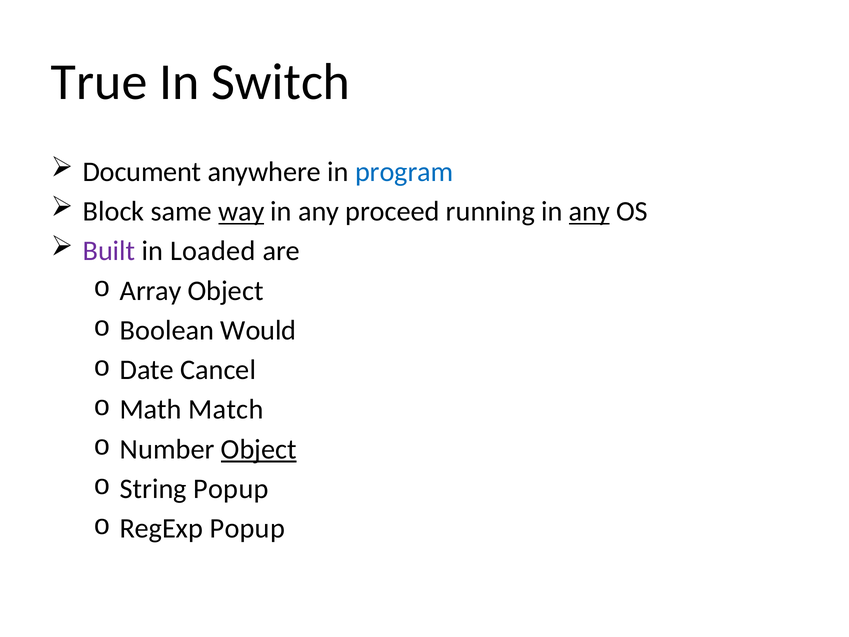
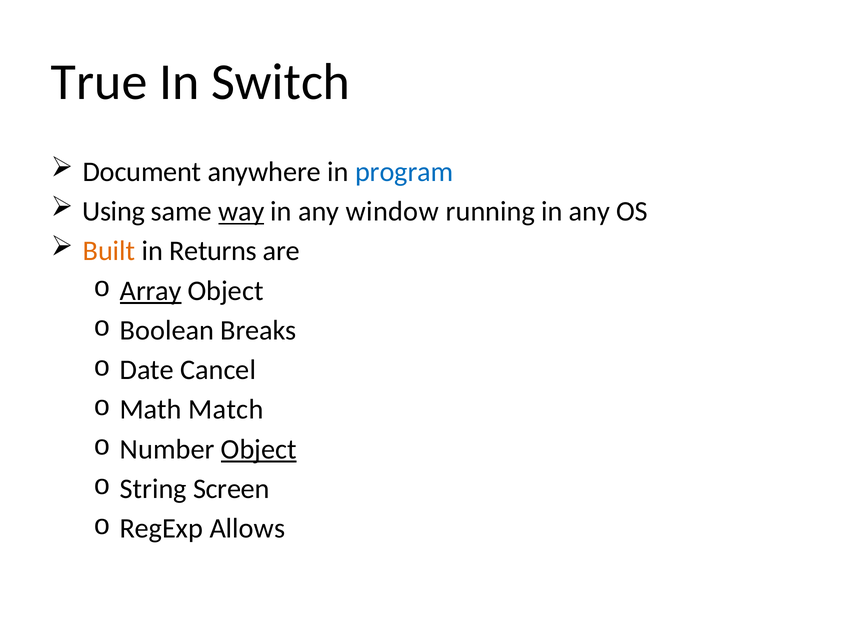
Block: Block -> Using
proceed: proceed -> window
any at (589, 211) underline: present -> none
Built colour: purple -> orange
Loaded: Loaded -> Returns
Array underline: none -> present
Would: Would -> Breaks
String Popup: Popup -> Screen
RegExp Popup: Popup -> Allows
